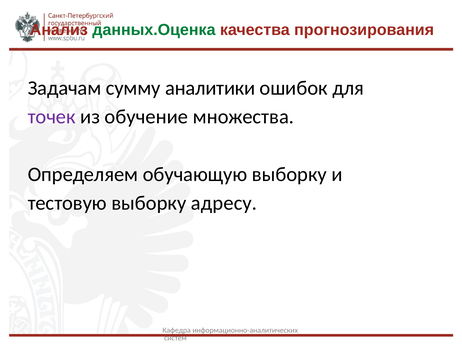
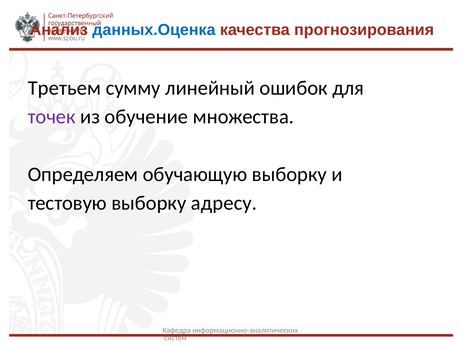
данных.Оценка colour: green -> blue
Задачам: Задачам -> Третьем
аналитики: аналитики -> линейный
